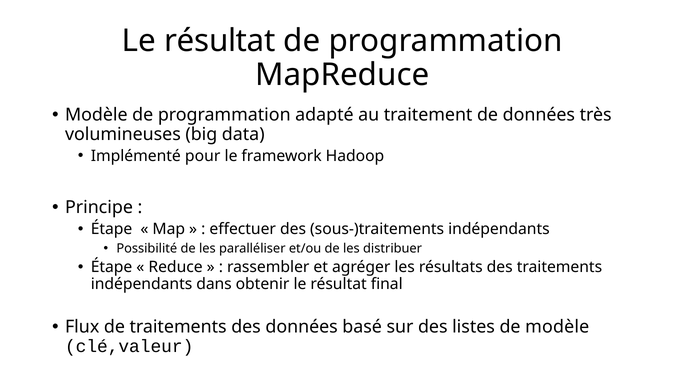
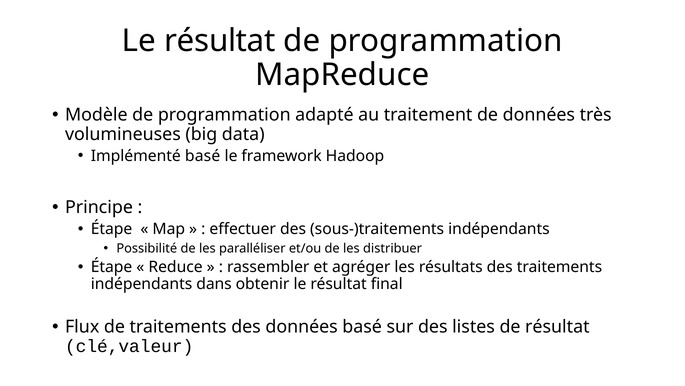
Implémenté pour: pour -> basé
de modèle: modèle -> résultat
